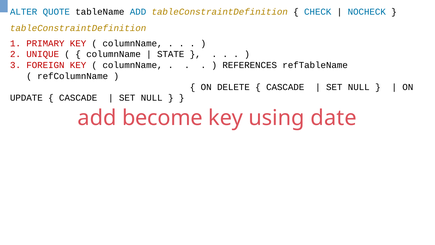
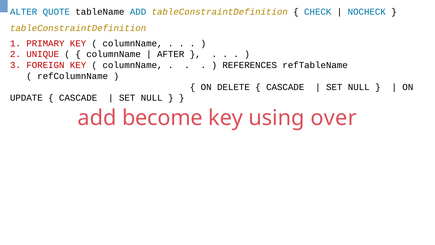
STATE: STATE -> AFTER
date: date -> over
